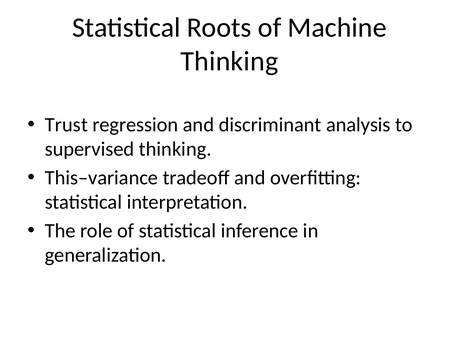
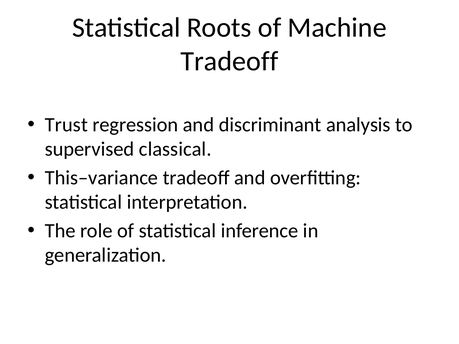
Thinking at (229, 61): Thinking -> Tradeoff
supervised thinking: thinking -> classical
